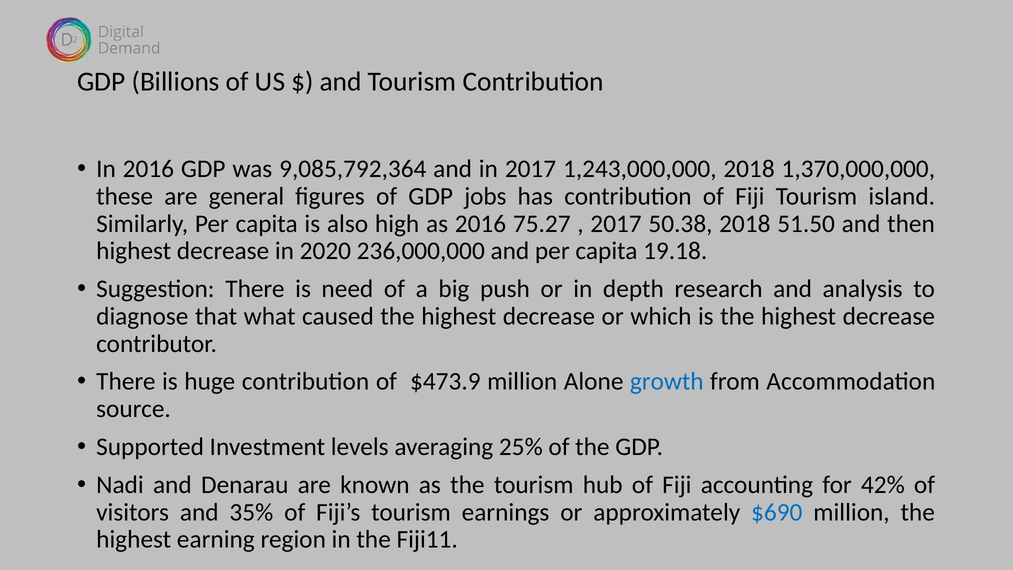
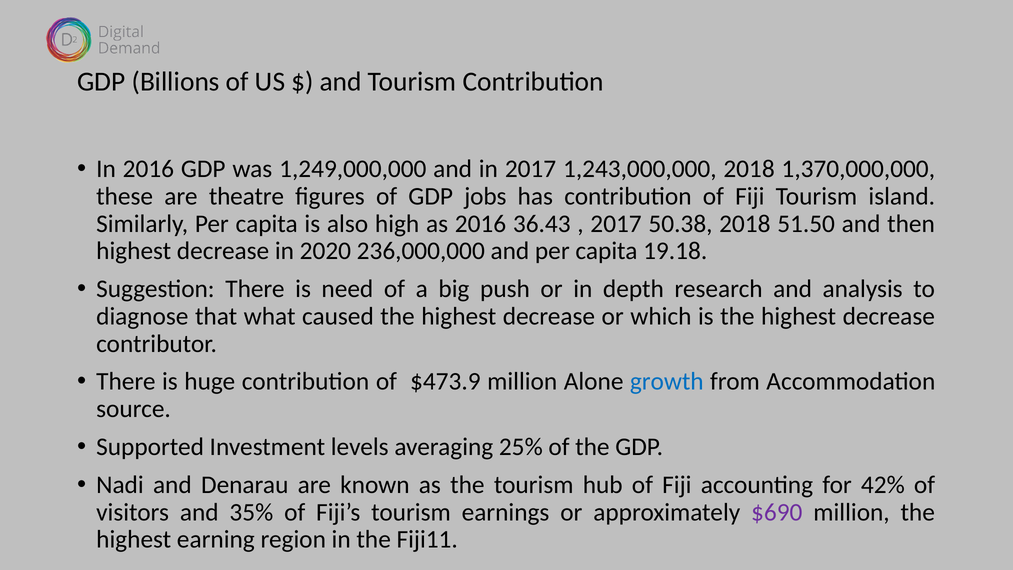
9,085,792,364: 9,085,792,364 -> 1,249,000,000
general: general -> theatre
75.27: 75.27 -> 36.43
$690 colour: blue -> purple
